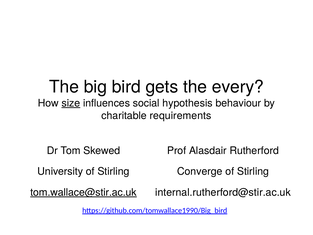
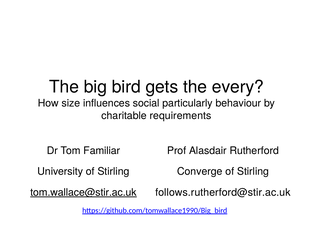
size underline: present -> none
hypothesis: hypothesis -> particularly
Skewed: Skewed -> Familiar
internal.rutherford@stir.ac.uk: internal.rutherford@stir.ac.uk -> follows.rutherford@stir.ac.uk
